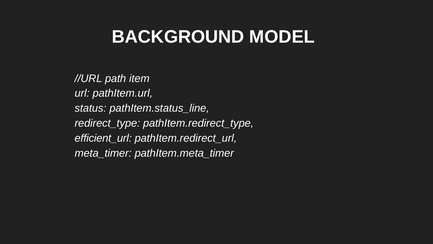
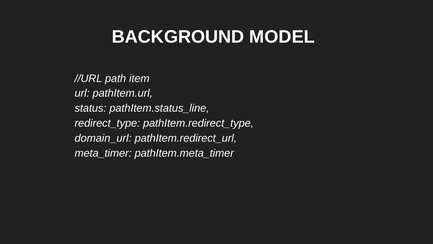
efficient_url: efficient_url -> domain_url
